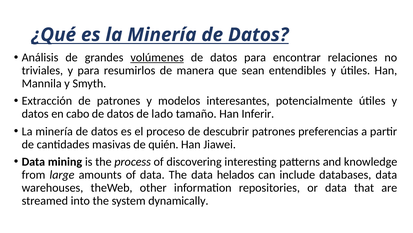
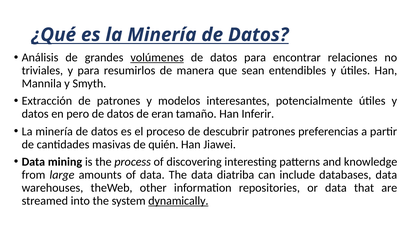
cabo: cabo -> pero
lado: lado -> eran
helados: helados -> diatriba
dynamically underline: none -> present
